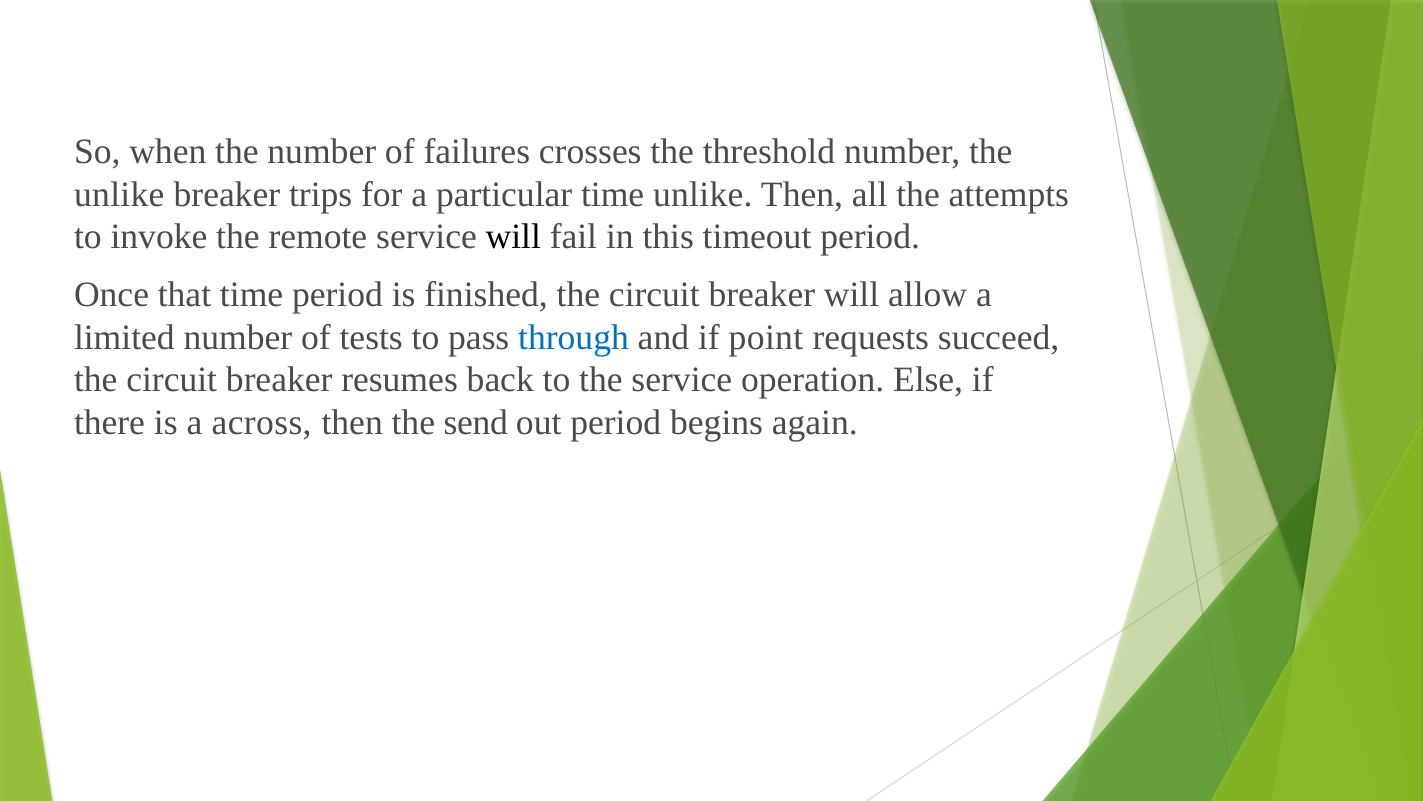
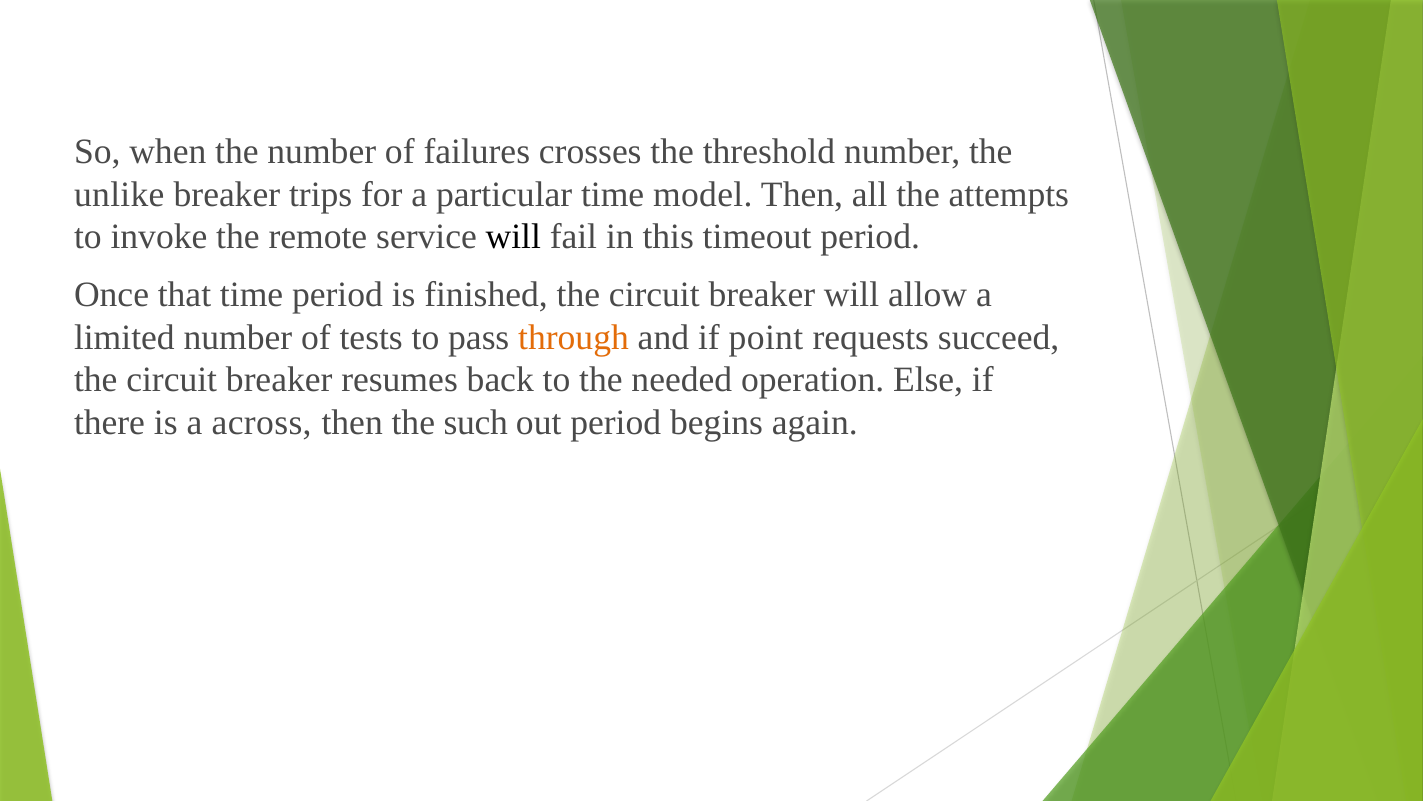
time unlike: unlike -> model
through colour: blue -> orange
the service: service -> needed
send: send -> such
